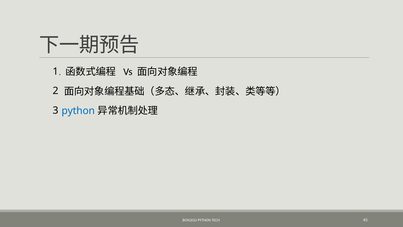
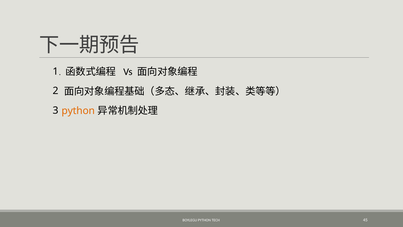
python at (78, 111) colour: blue -> orange
